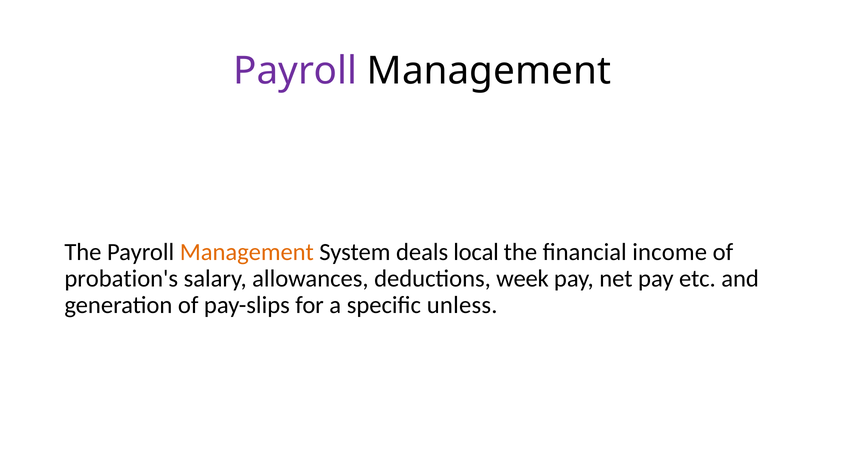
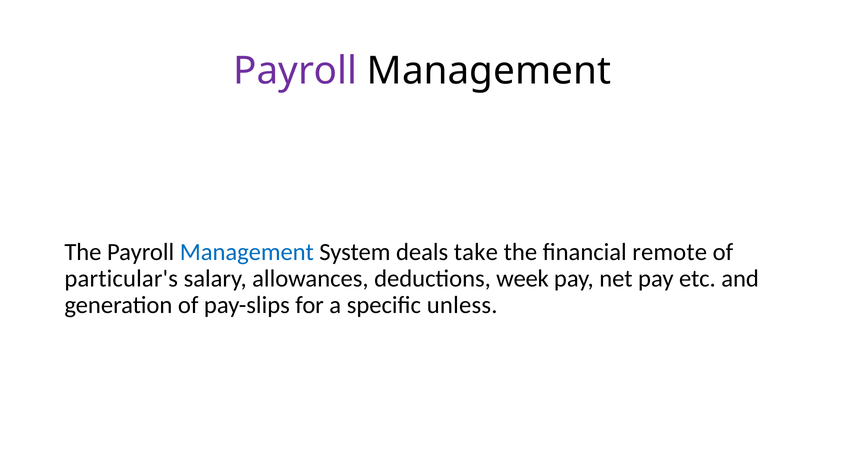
Management at (247, 252) colour: orange -> blue
local: local -> take
income: income -> remote
probation's: probation's -> particular's
